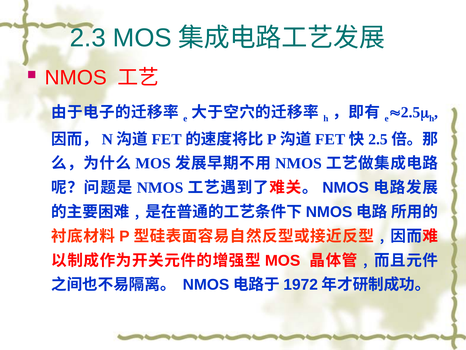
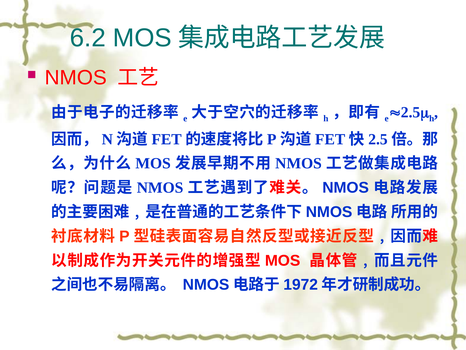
2.3: 2.3 -> 6.2
